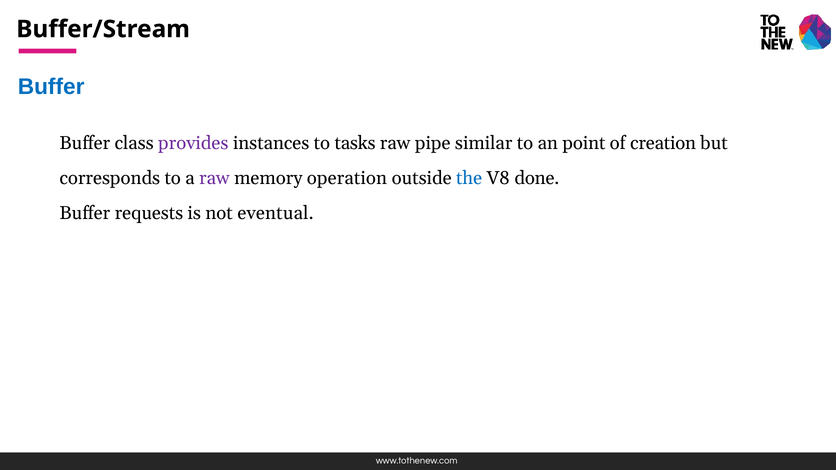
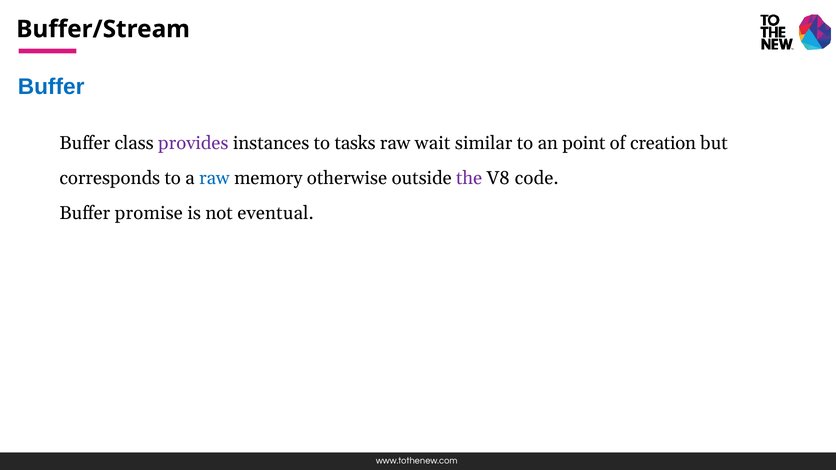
pipe: pipe -> wait
raw at (214, 178) colour: purple -> blue
operation: operation -> otherwise
the colour: blue -> purple
done: done -> code
requests: requests -> promise
